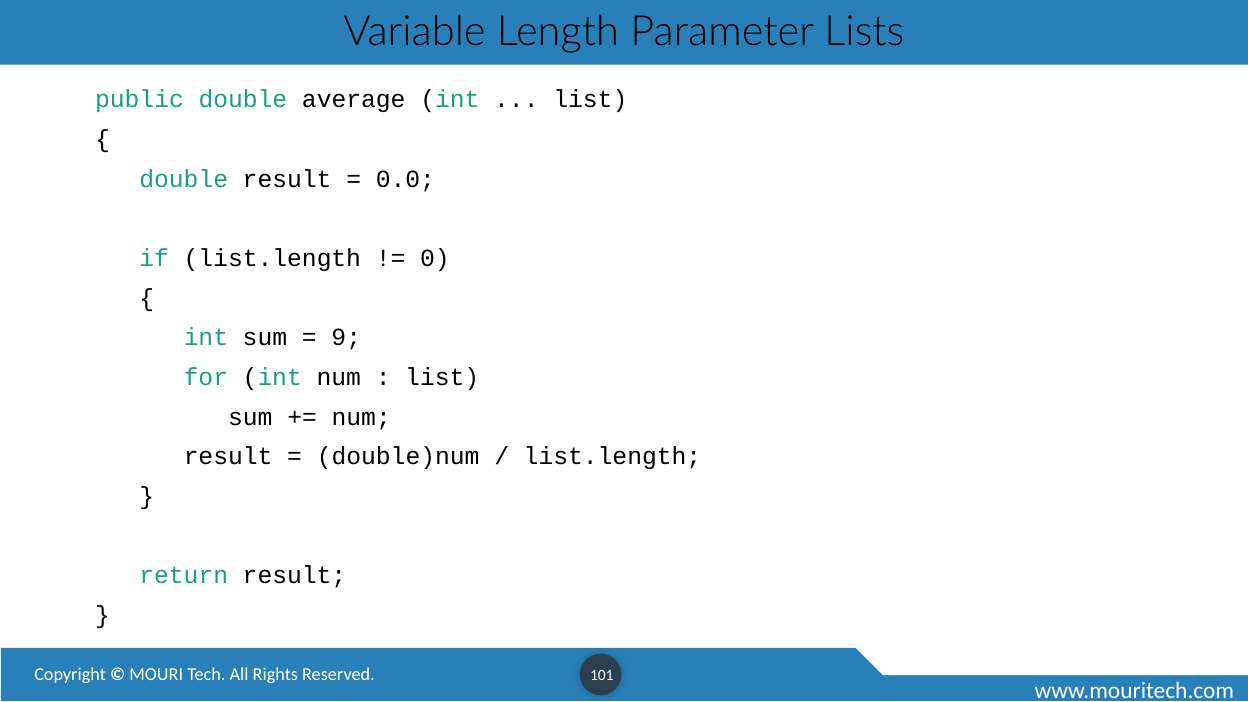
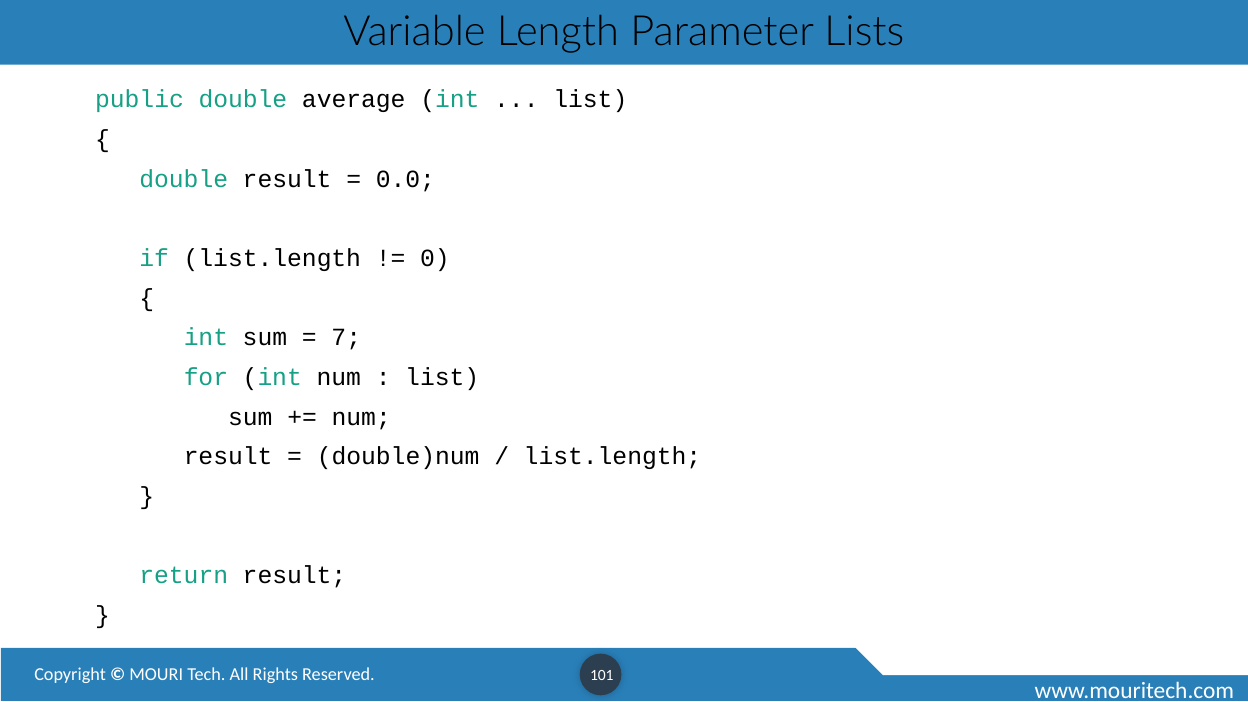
9: 9 -> 7
